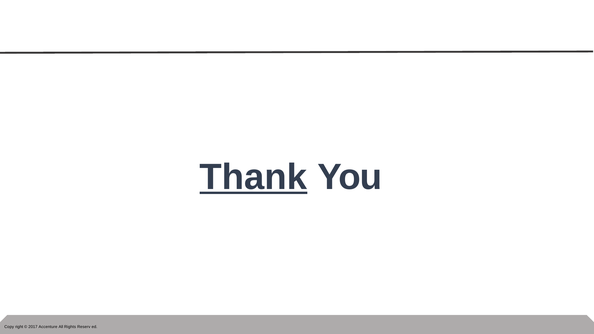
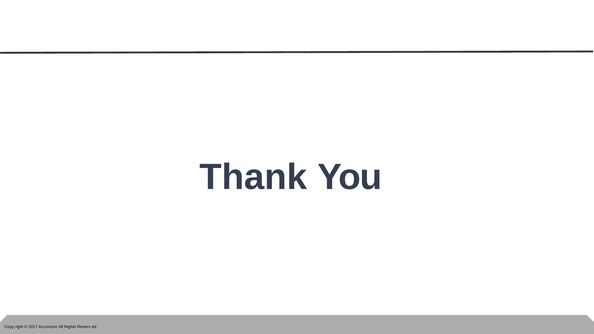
Thank underline: present -> none
